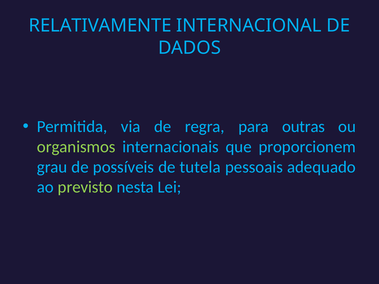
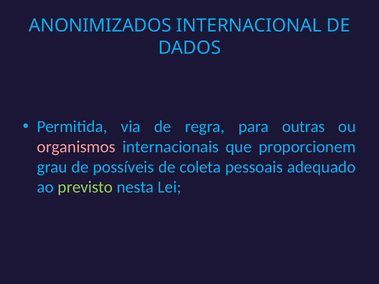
RELATIVAMENTE: RELATIVAMENTE -> ANONIMIZADOS
organismos colour: light green -> pink
tutela: tutela -> coleta
